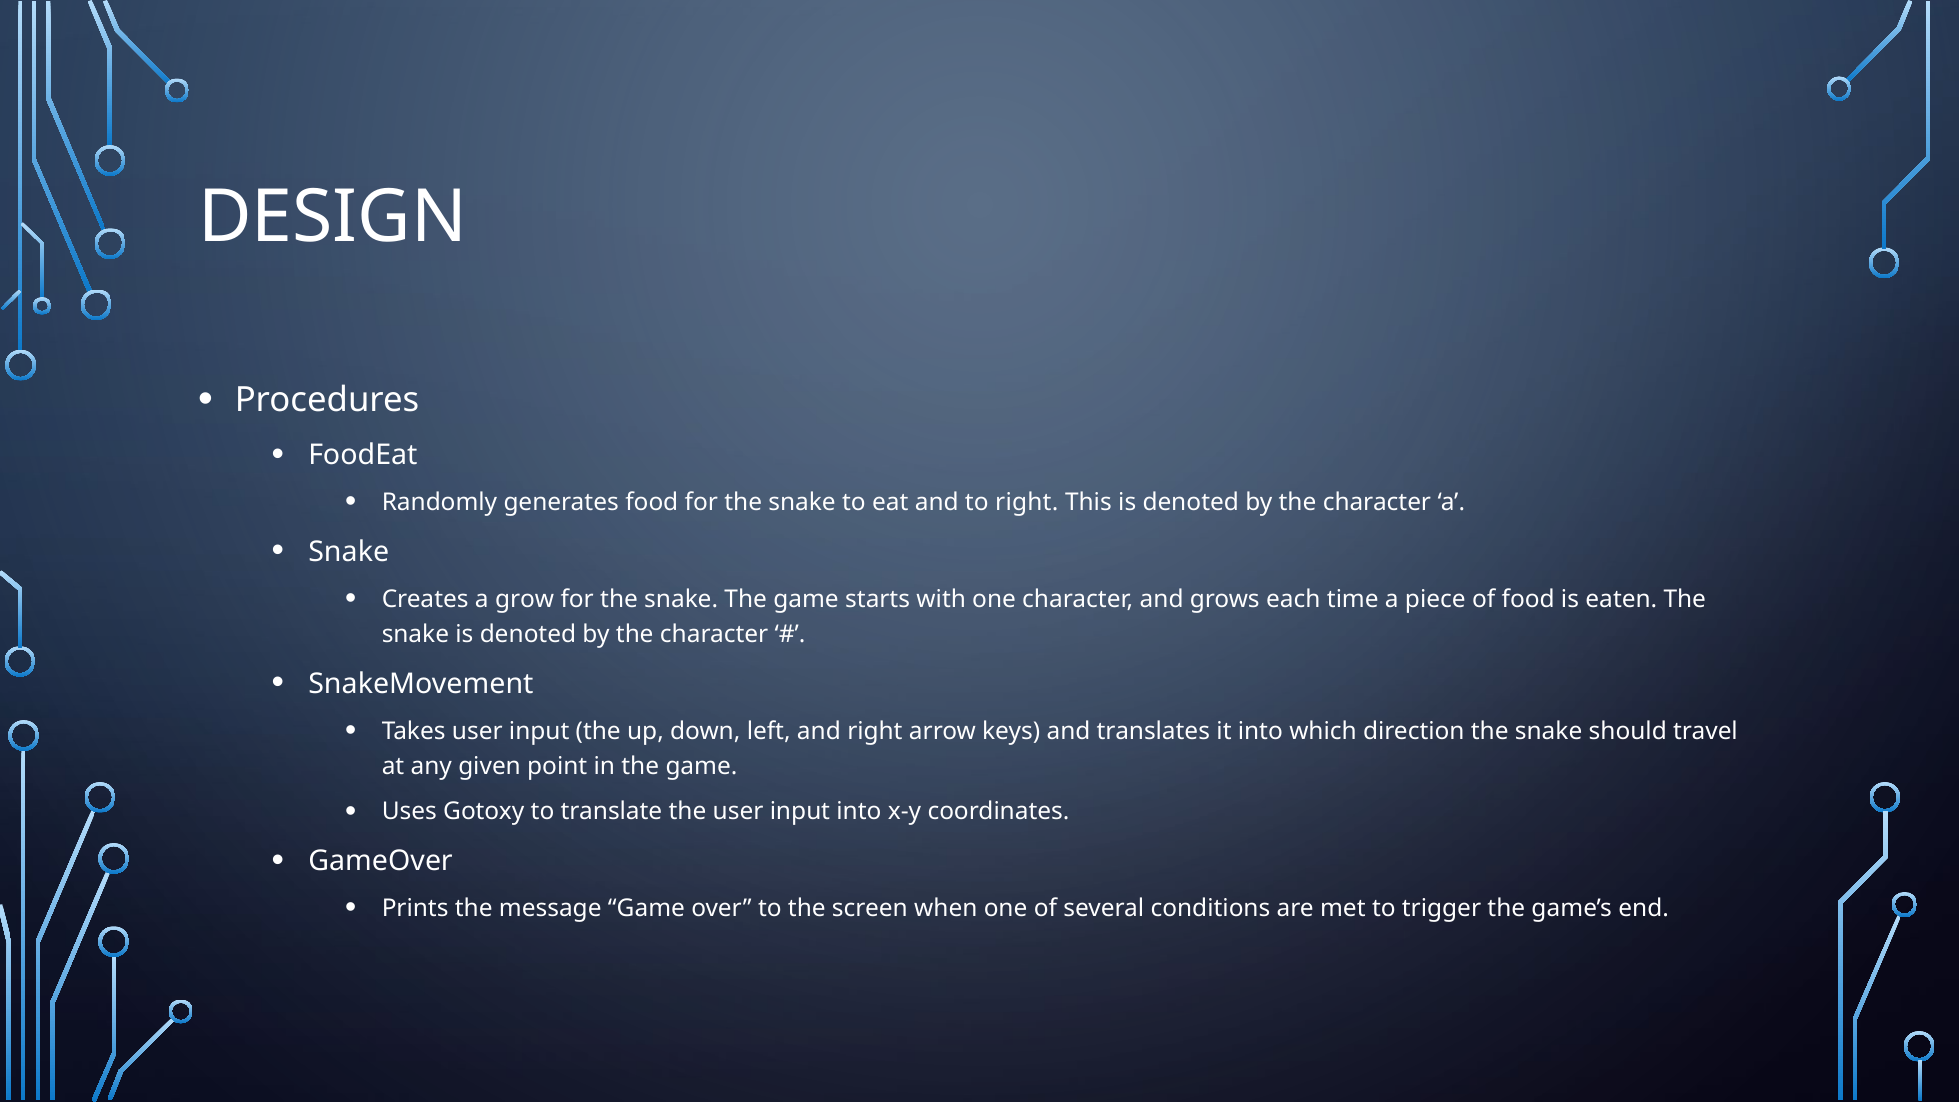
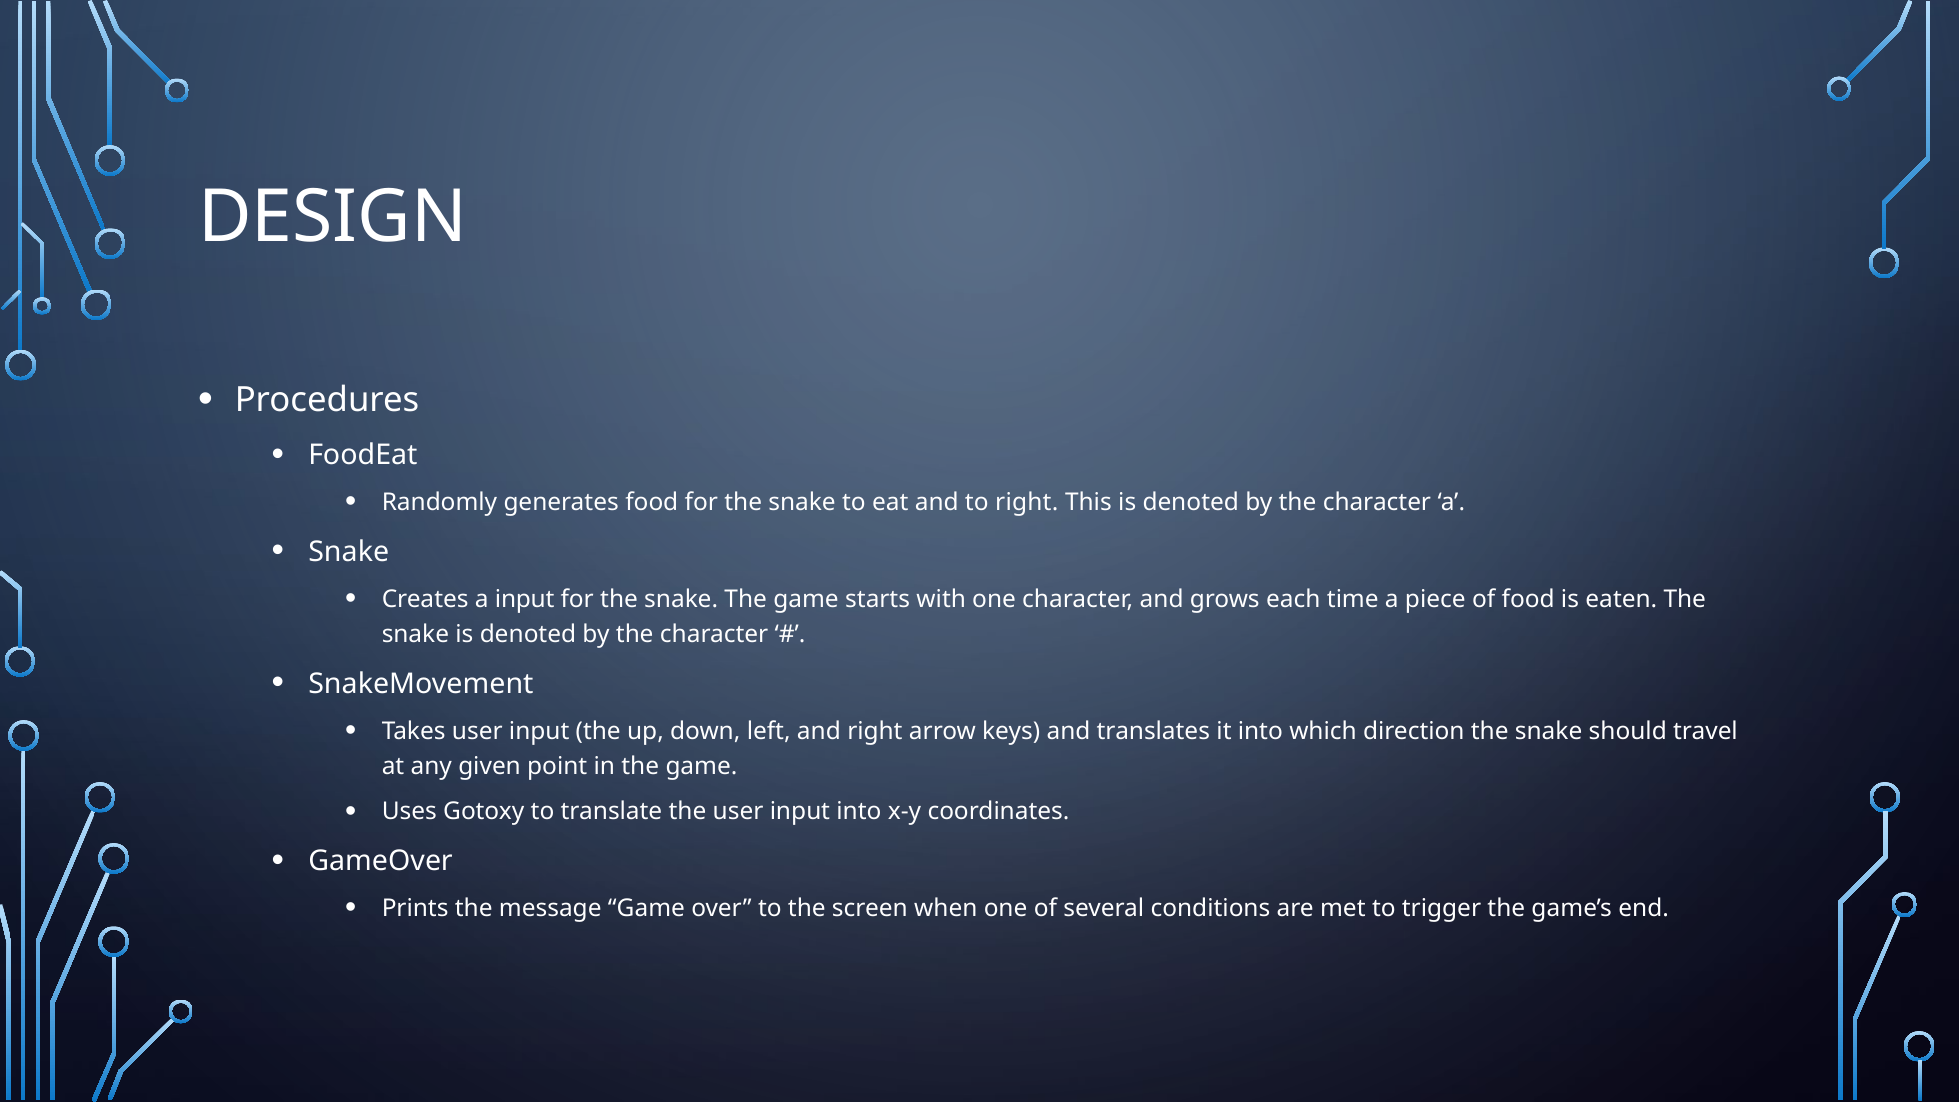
a grow: grow -> input
